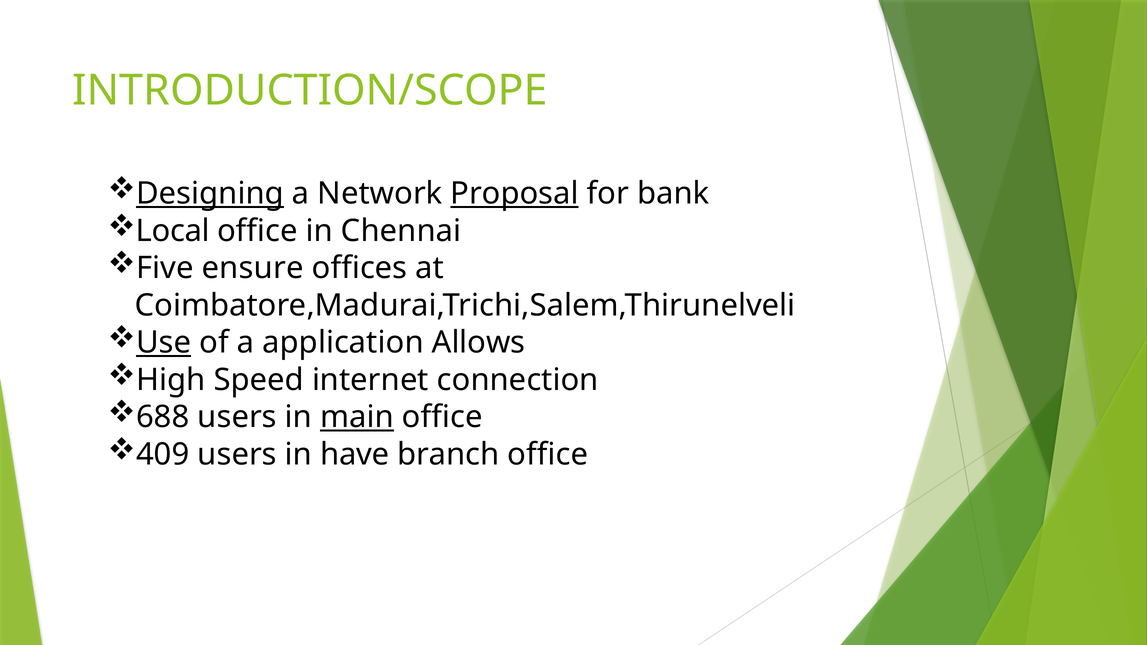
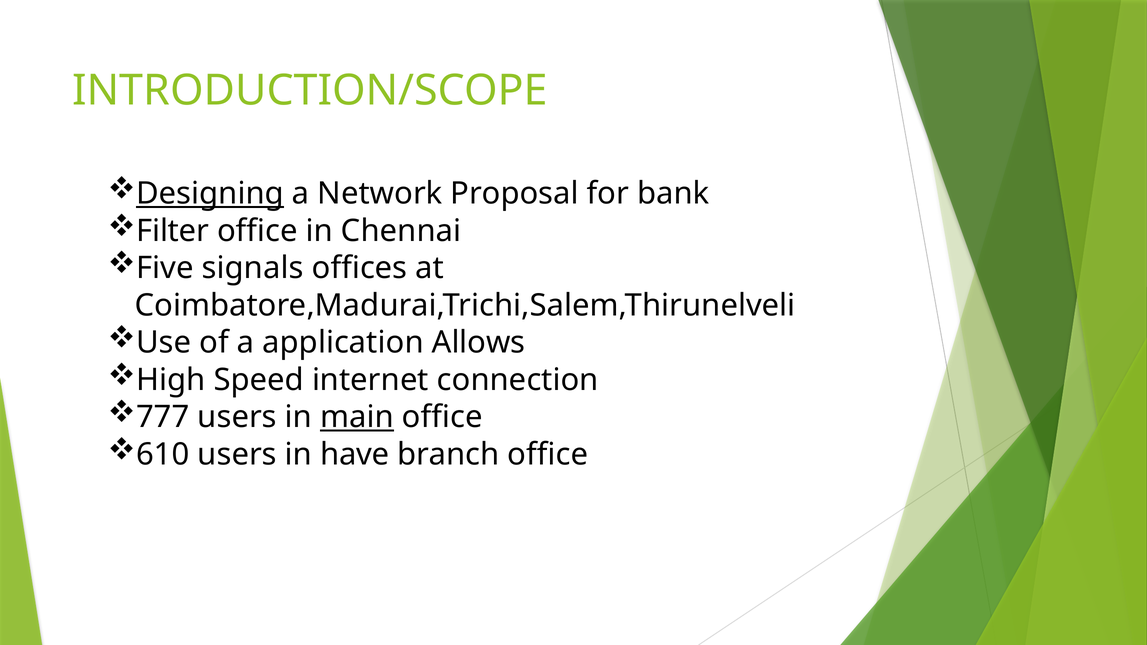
Proposal underline: present -> none
Local: Local -> Filter
ensure: ensure -> signals
Use underline: present -> none
688: 688 -> 777
409: 409 -> 610
